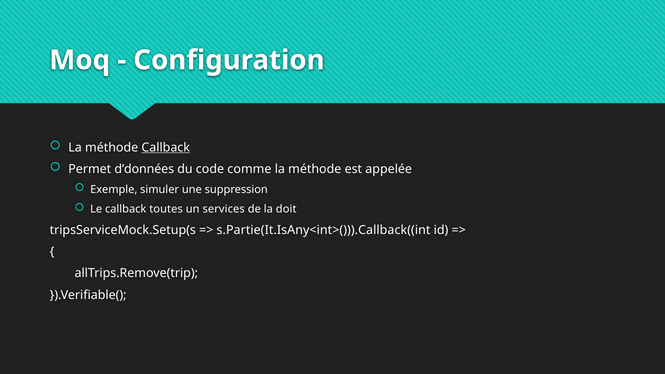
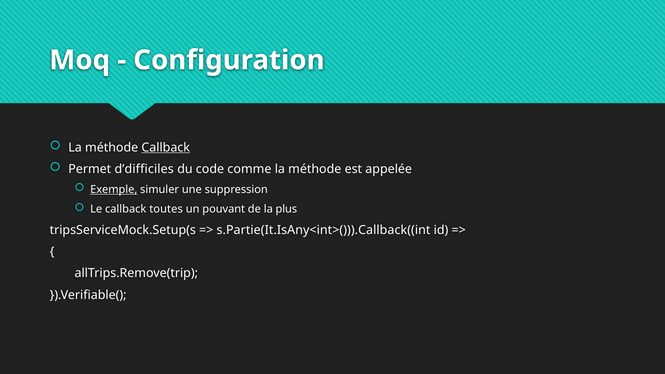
d’données: d’données -> d’difficiles
Exemple underline: none -> present
services: services -> pouvant
doit: doit -> plus
